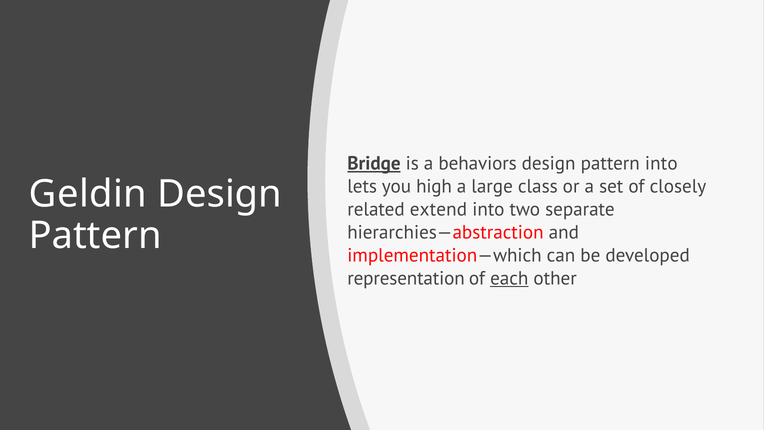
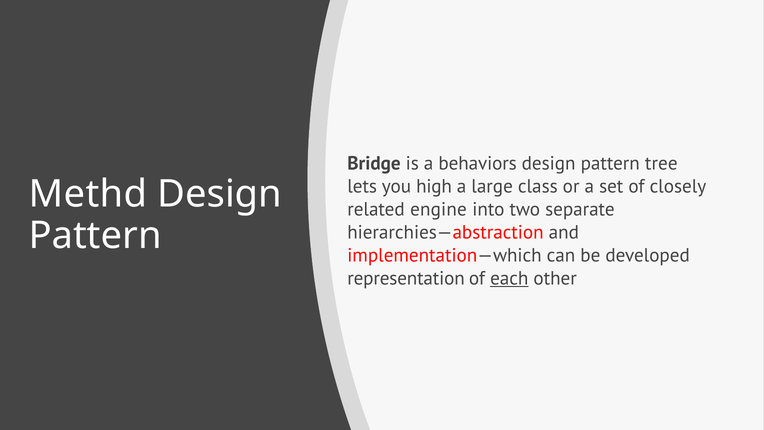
Bridge underline: present -> none
pattern into: into -> tree
Geldin: Geldin -> Methd
extend: extend -> engine
